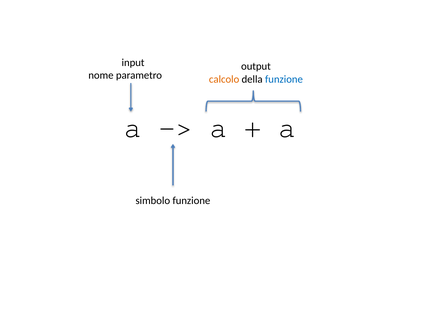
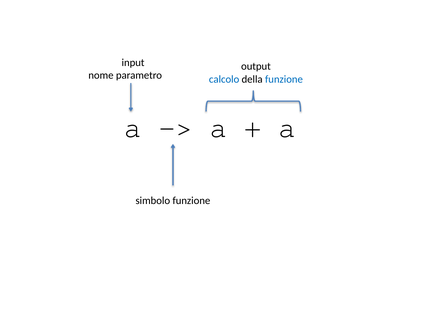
calcolo colour: orange -> blue
